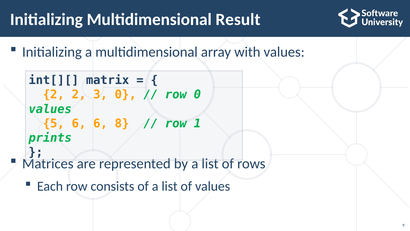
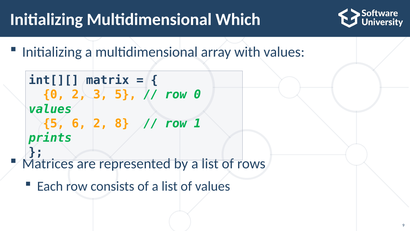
Result: Result -> Which
2 at (54, 95): 2 -> 0
3 0: 0 -> 5
6 6: 6 -> 2
